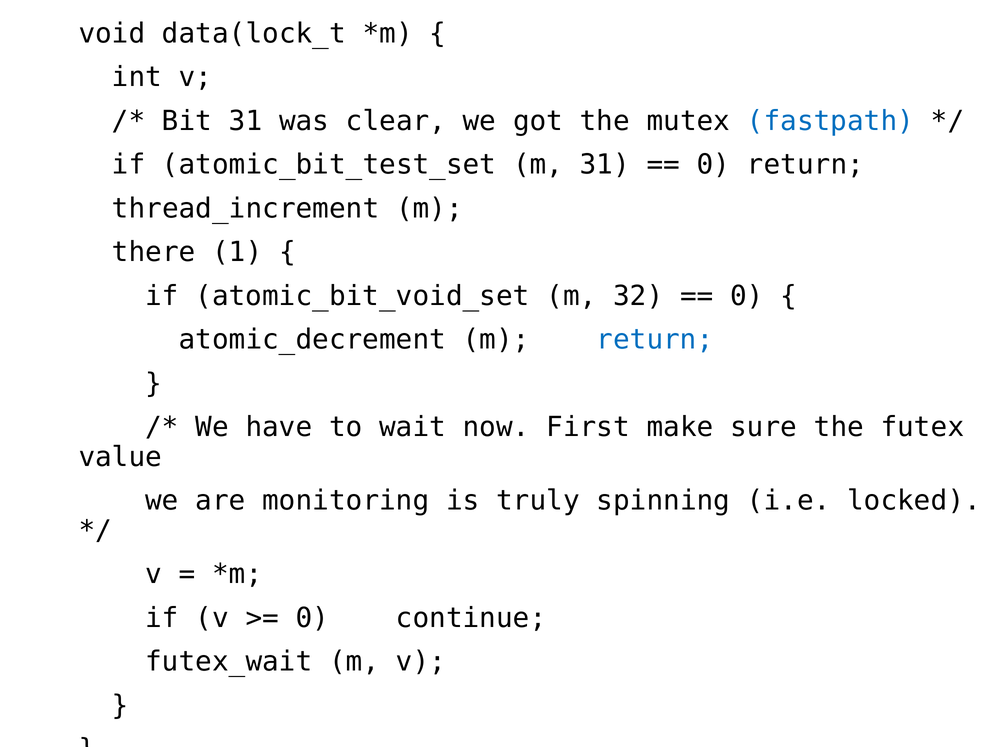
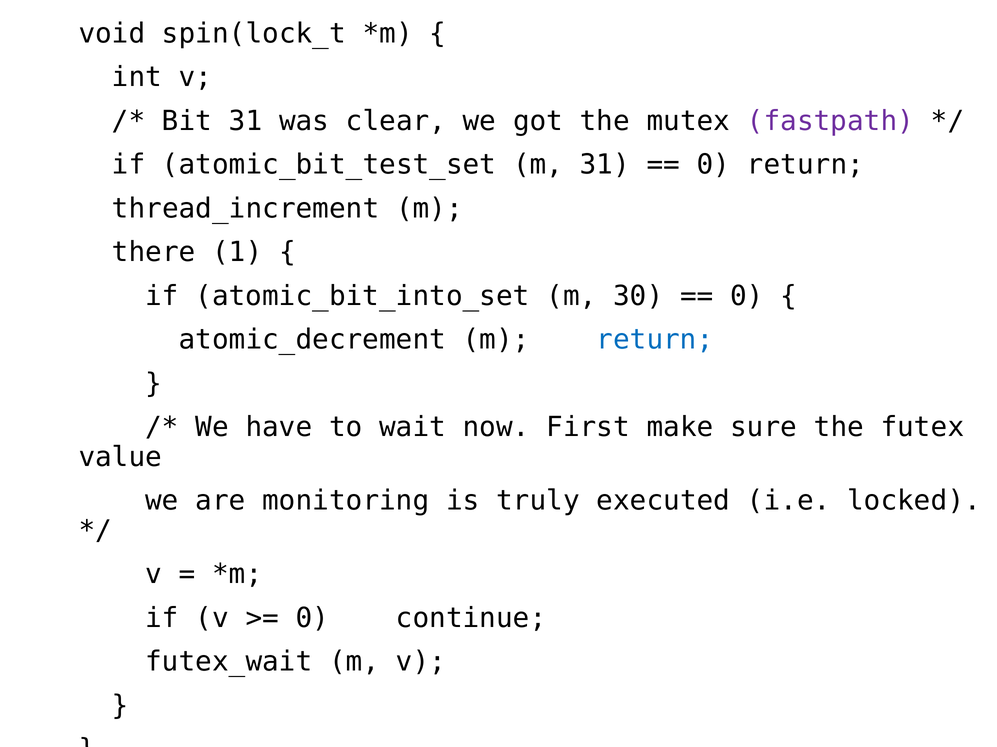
data(lock_t: data(lock_t -> spin(lock_t
fastpath colour: blue -> purple
atomic_bit_void_set: atomic_bit_void_set -> atomic_bit_into_set
32: 32 -> 30
spinning: spinning -> executed
